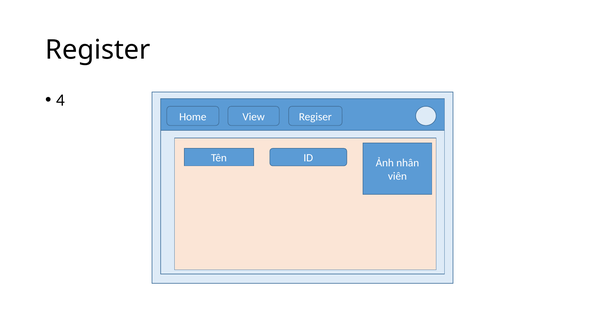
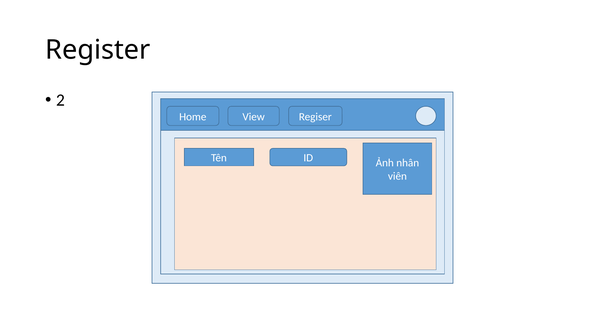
4: 4 -> 2
